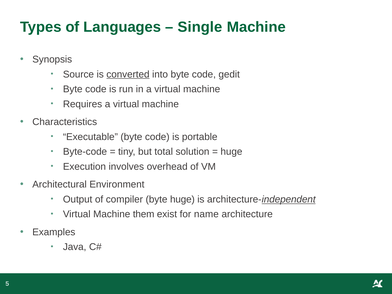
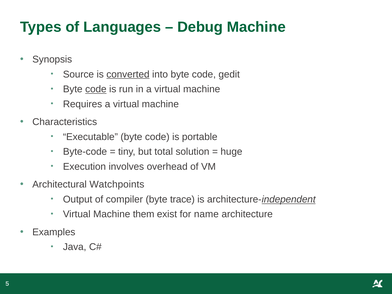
Single: Single -> Debug
code at (96, 89) underline: none -> present
Environment: Environment -> Watchpoints
byte huge: huge -> trace
